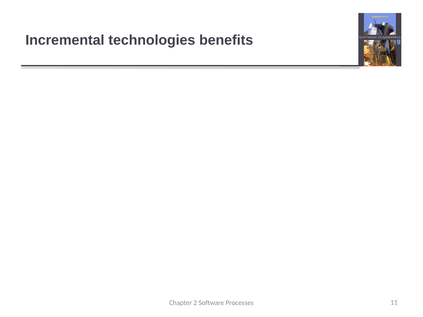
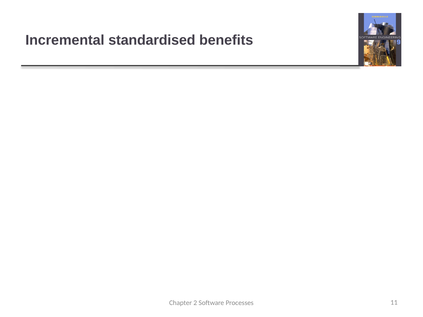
technologies: technologies -> standardised
